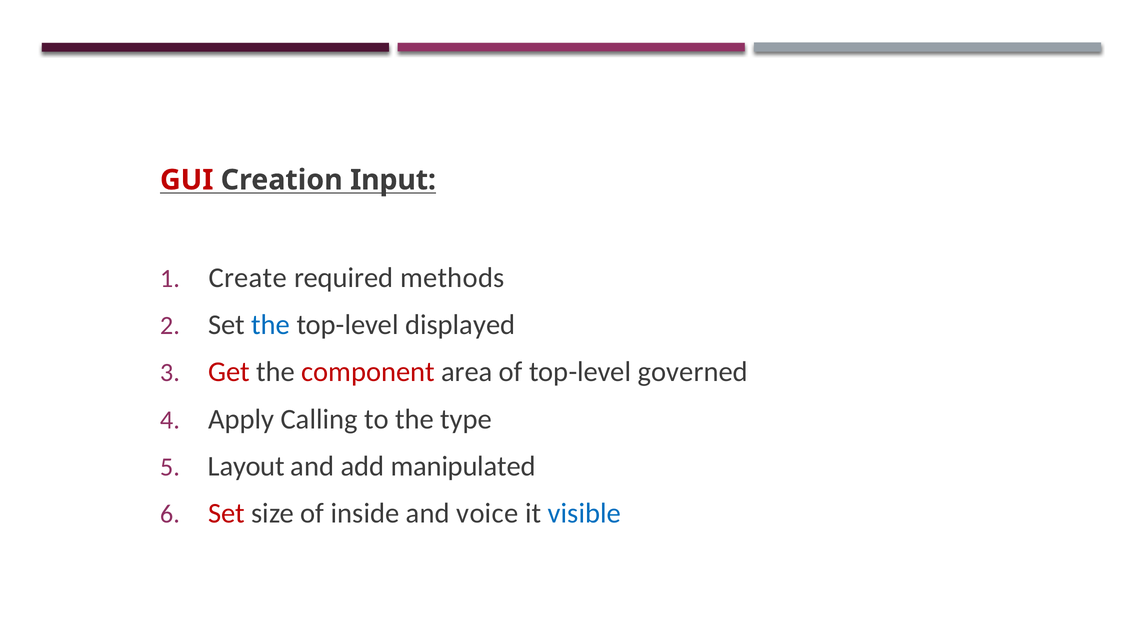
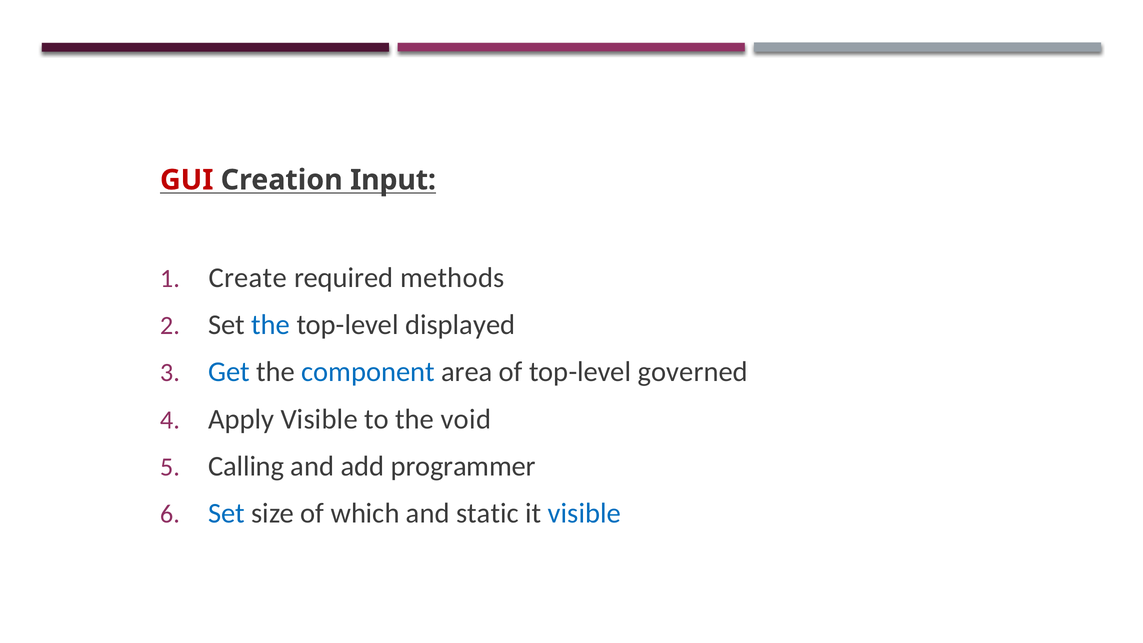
Get colour: red -> blue
component colour: red -> blue
Apply Calling: Calling -> Visible
type: type -> void
Layout: Layout -> Calling
manipulated: manipulated -> programmer
Set at (227, 513) colour: red -> blue
inside: inside -> which
voice: voice -> static
